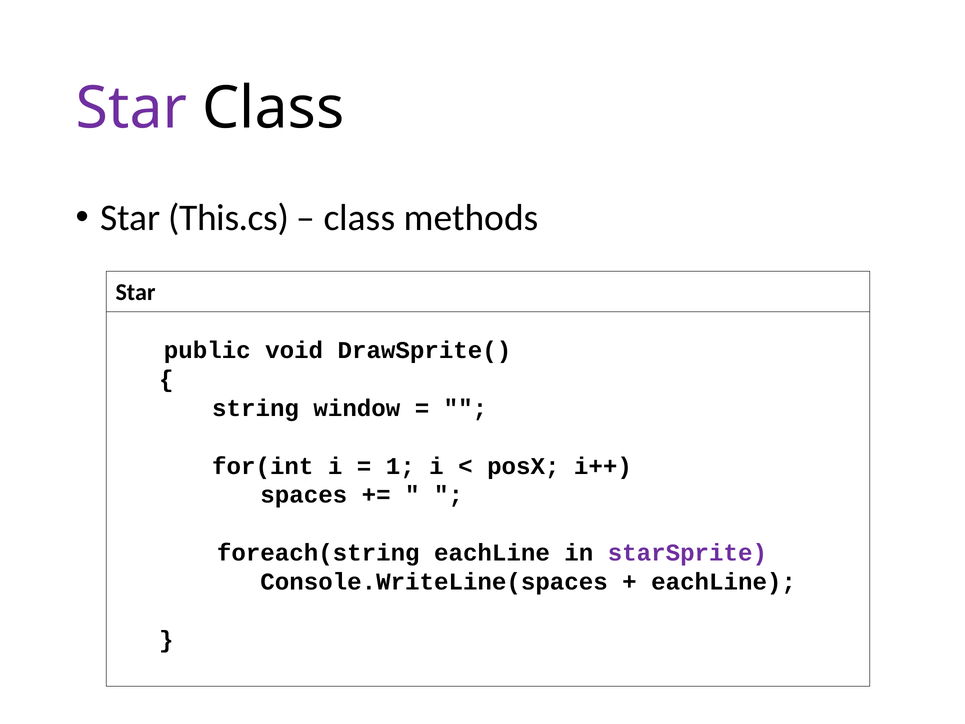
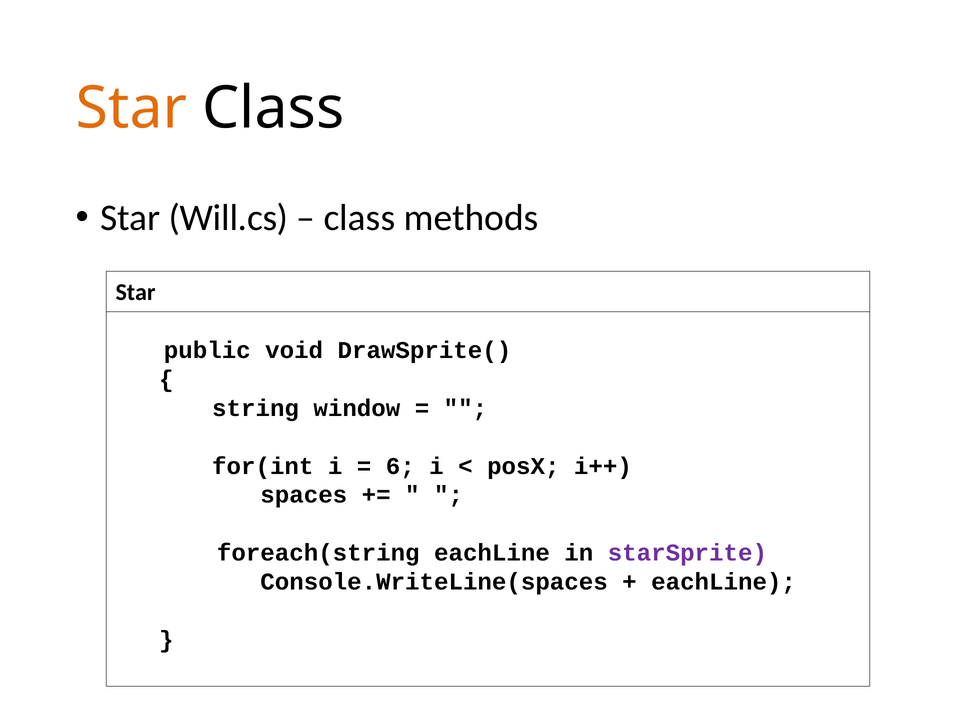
Star at (131, 108) colour: purple -> orange
This.cs: This.cs -> Will.cs
1: 1 -> 6
